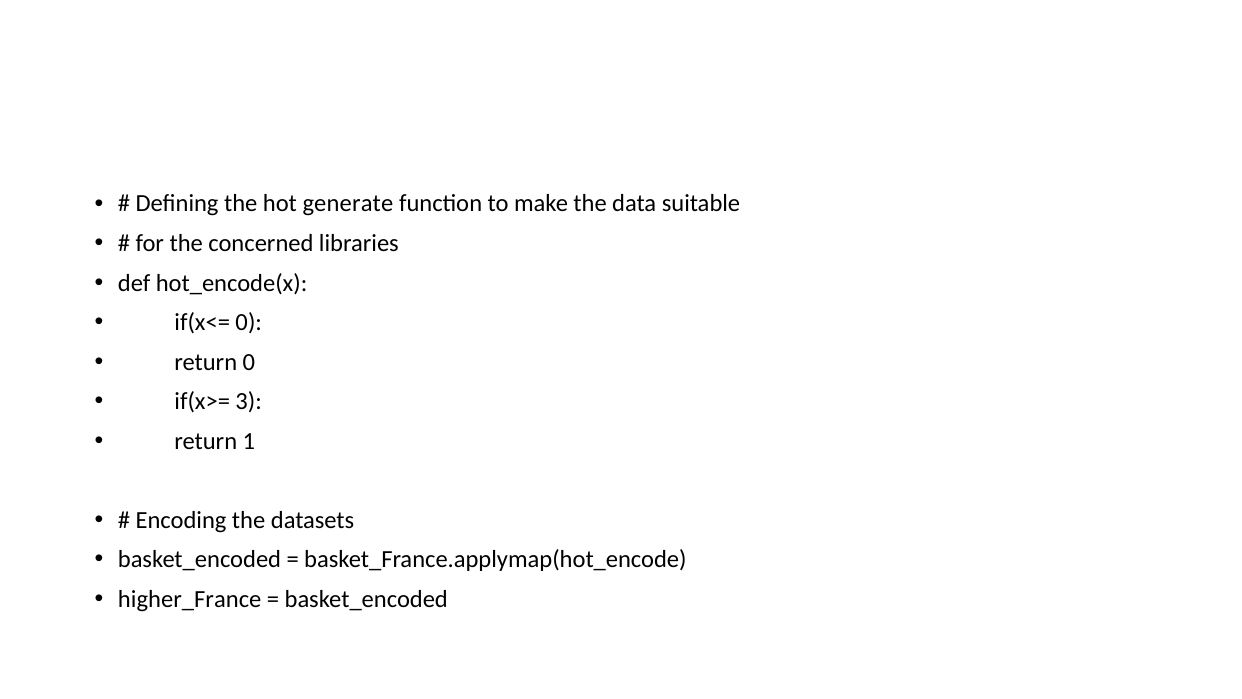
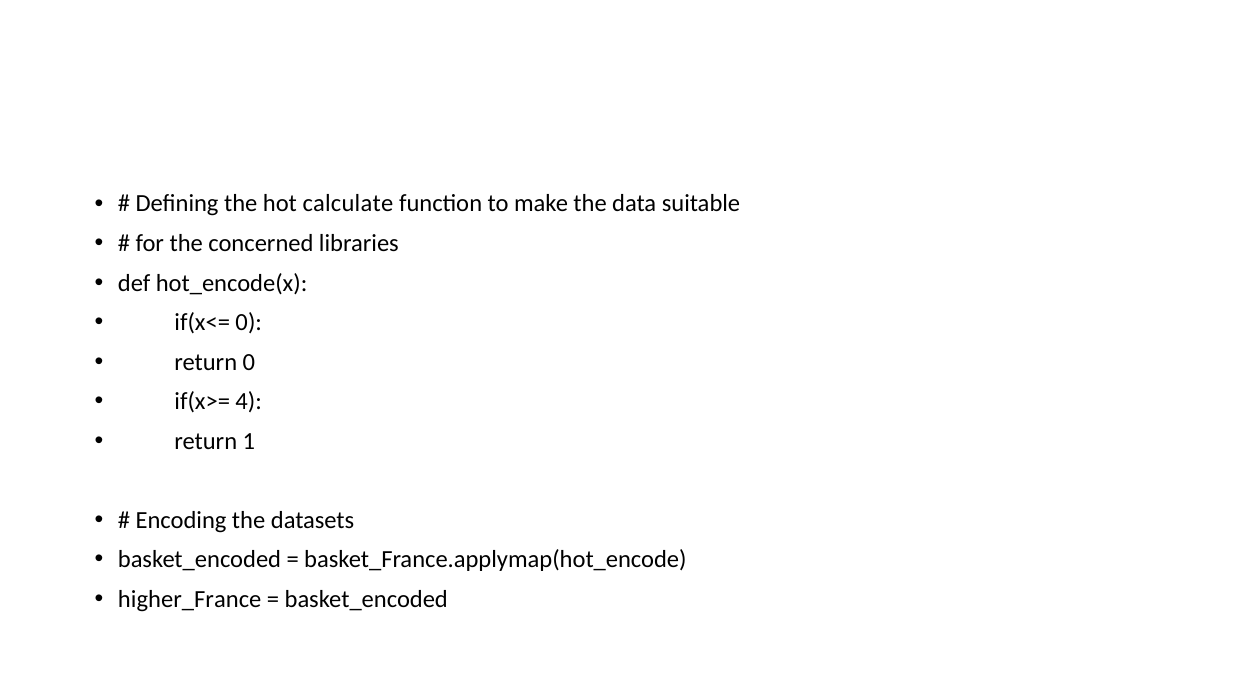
generate: generate -> calculate
3: 3 -> 4
